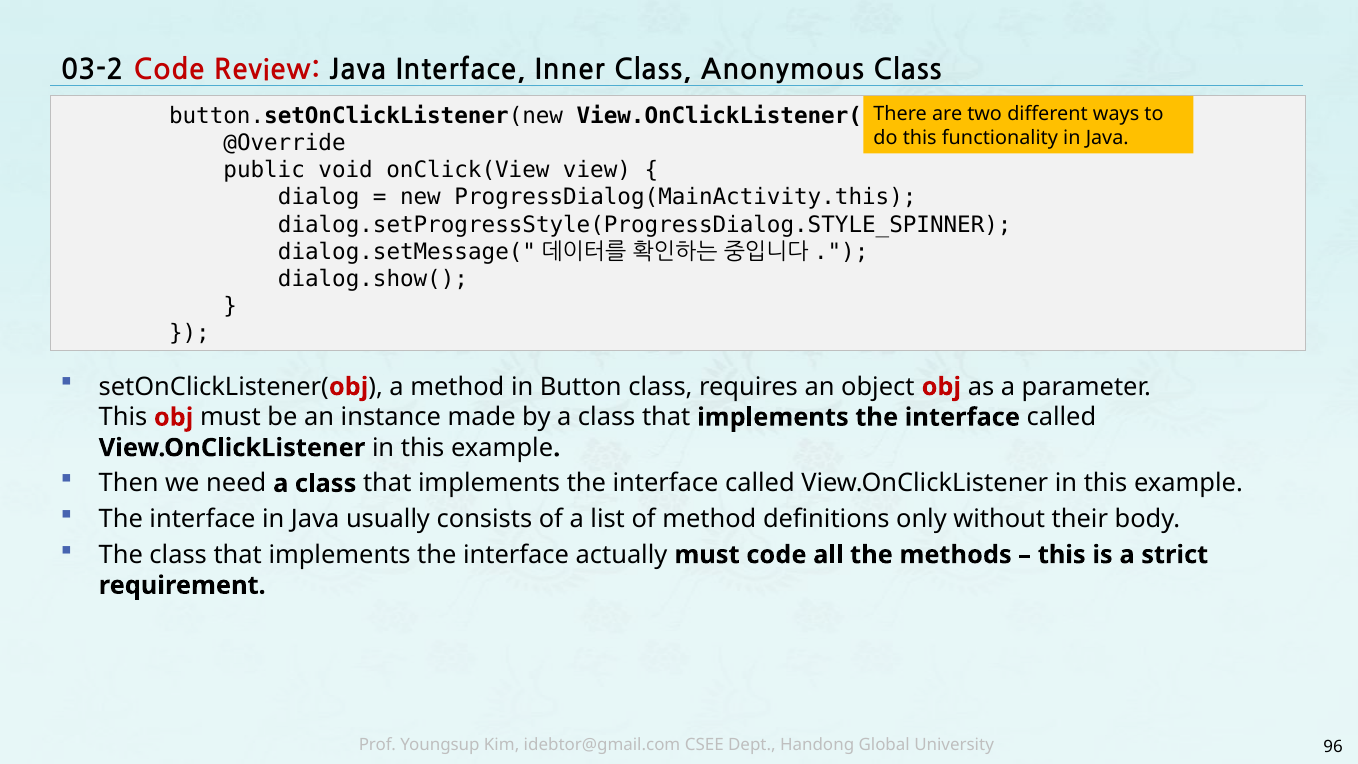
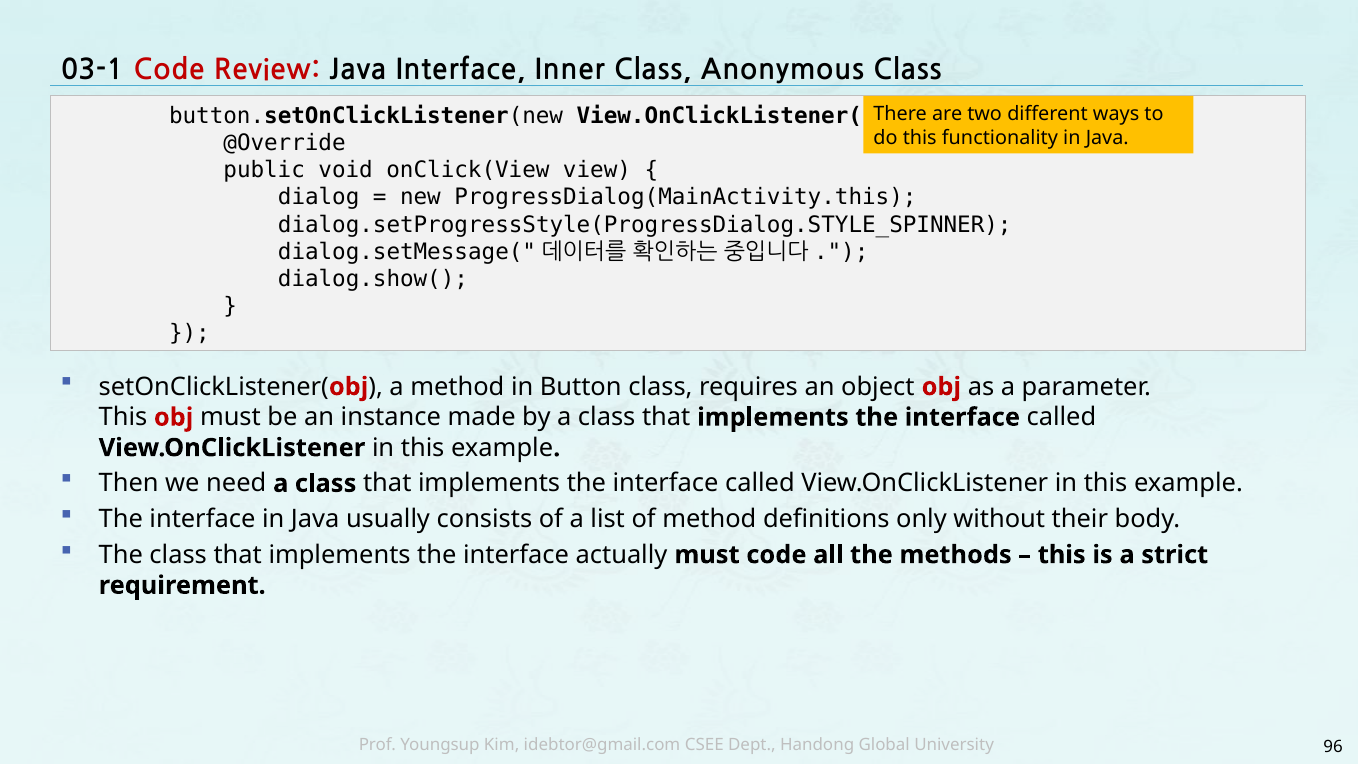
03-2: 03-2 -> 03-1
